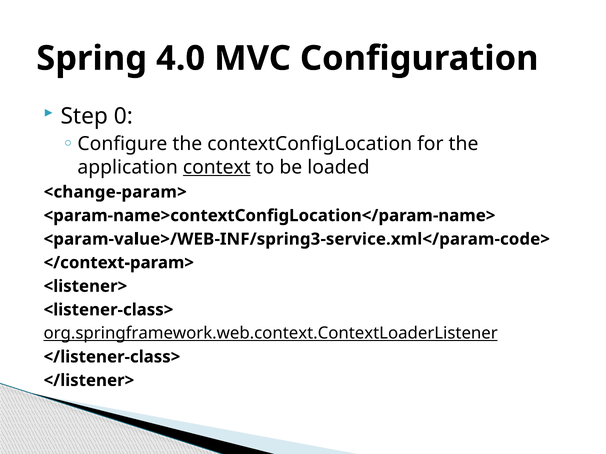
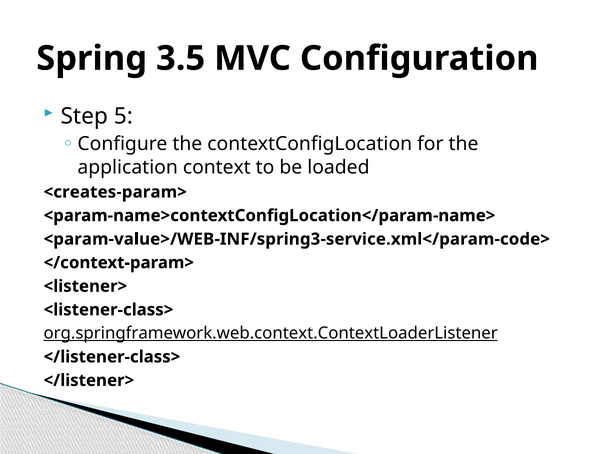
4.0: 4.0 -> 3.5
0: 0 -> 5
context underline: present -> none
<change-param>: <change-param> -> <creates-param>
